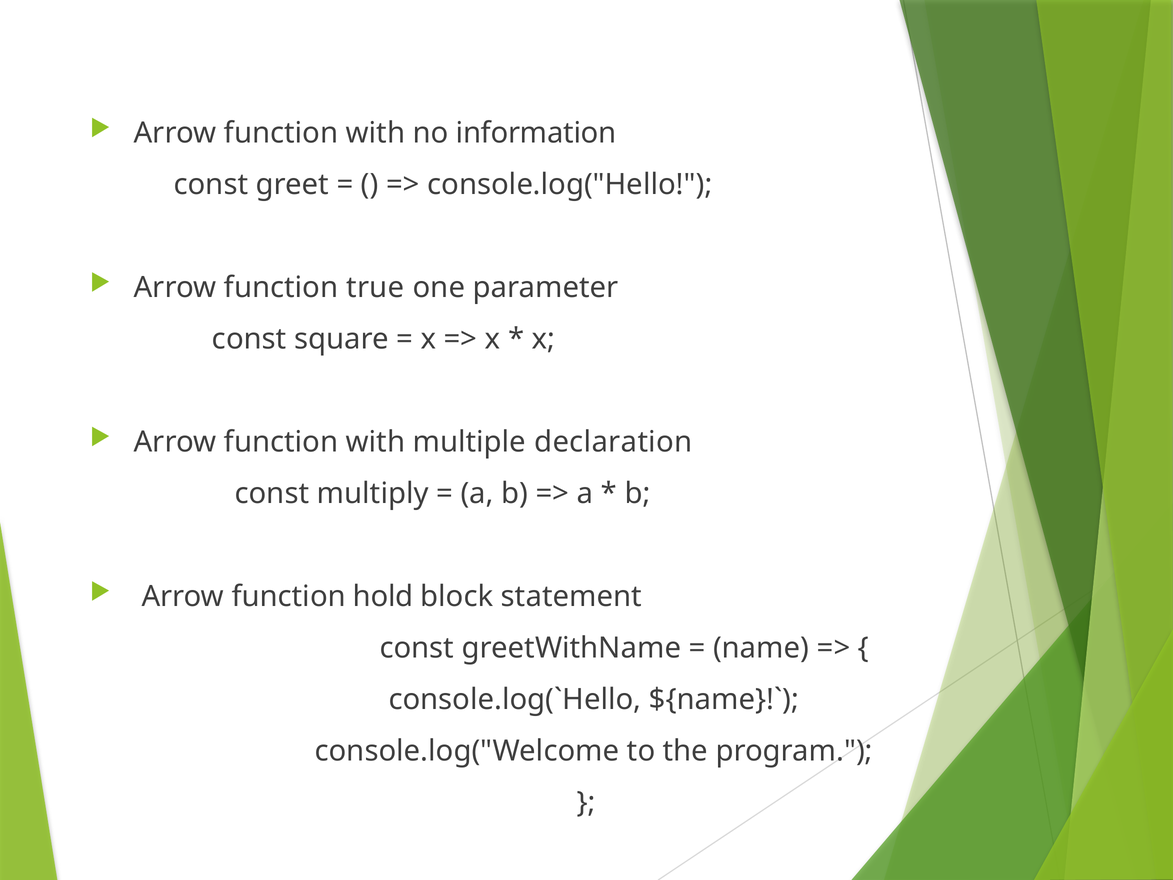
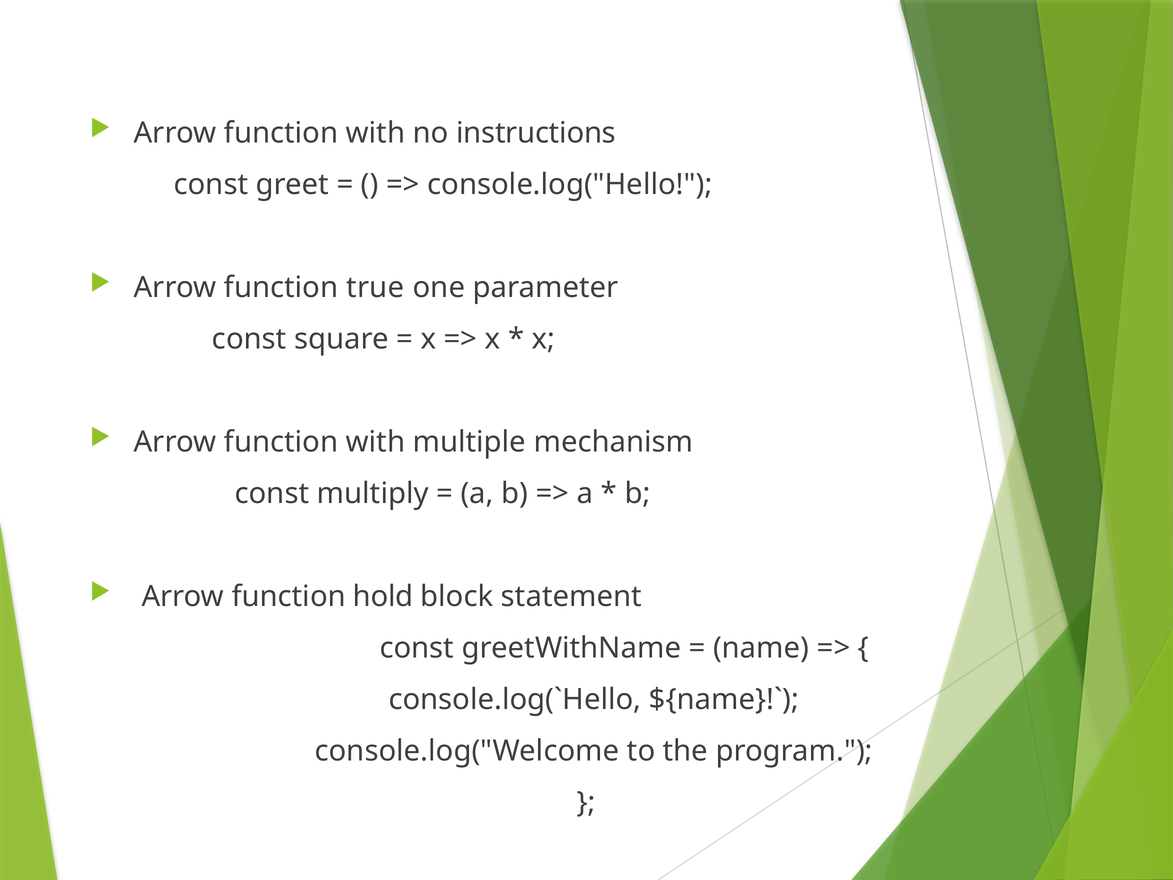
information: information -> instructions
declaration: declaration -> mechanism
